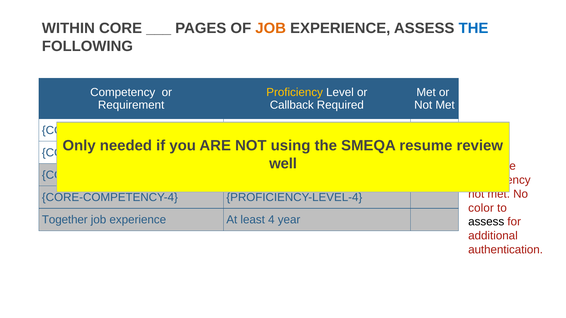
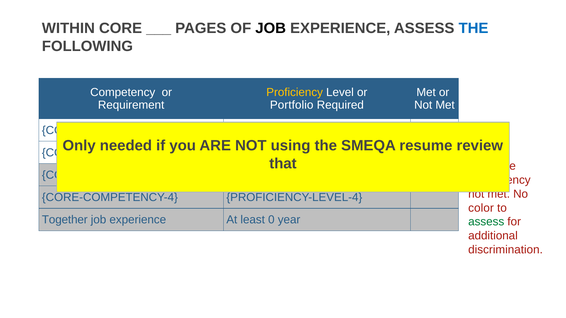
JOB at (271, 28) colour: orange -> black
Callback: Callback -> Portfolio
well: well -> that
4: 4 -> 0
assess at (486, 222) colour: black -> green
authentication: authentication -> discrimination
